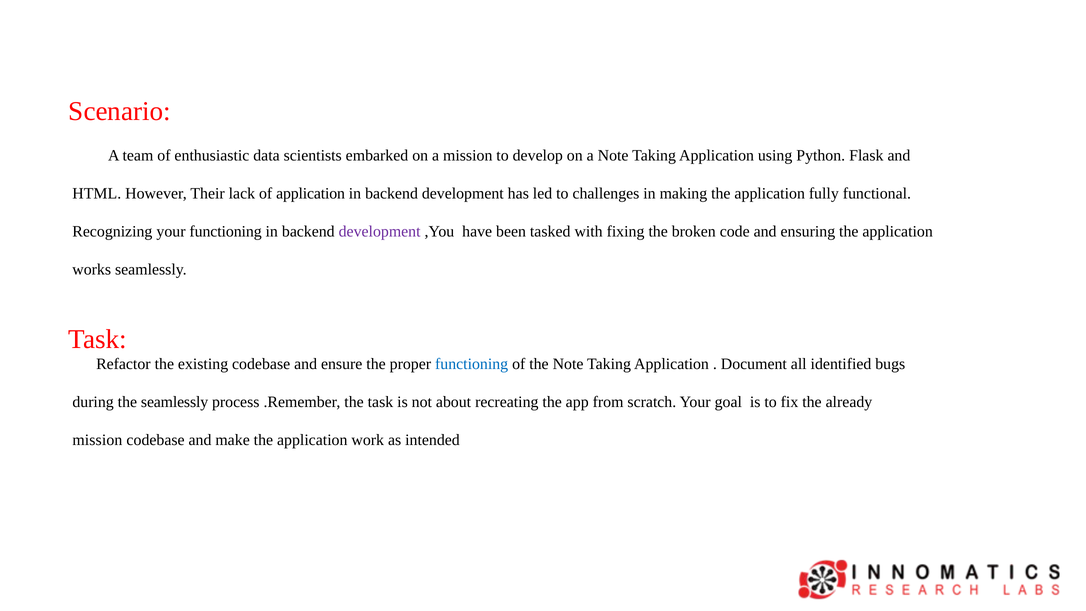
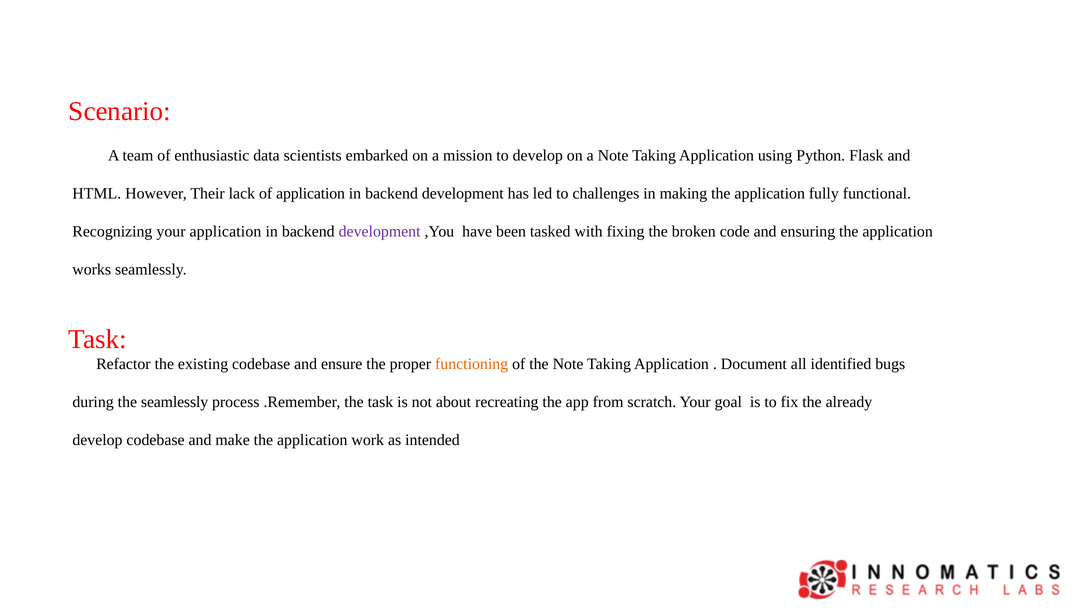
your functioning: functioning -> application
functioning at (472, 364) colour: blue -> orange
mission at (97, 440): mission -> develop
